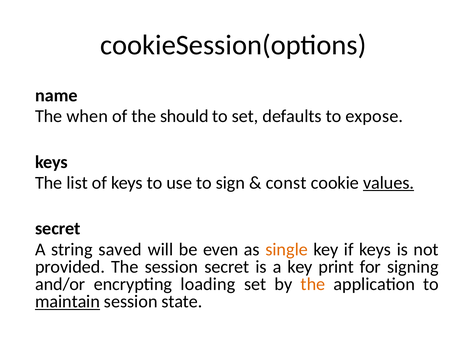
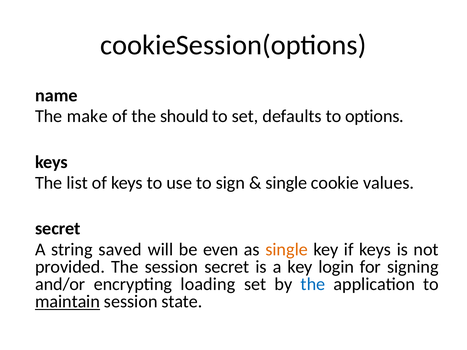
when: when -> make
expose: expose -> options
const at (286, 183): const -> single
values underline: present -> none
print: print -> login
the at (313, 284) colour: orange -> blue
